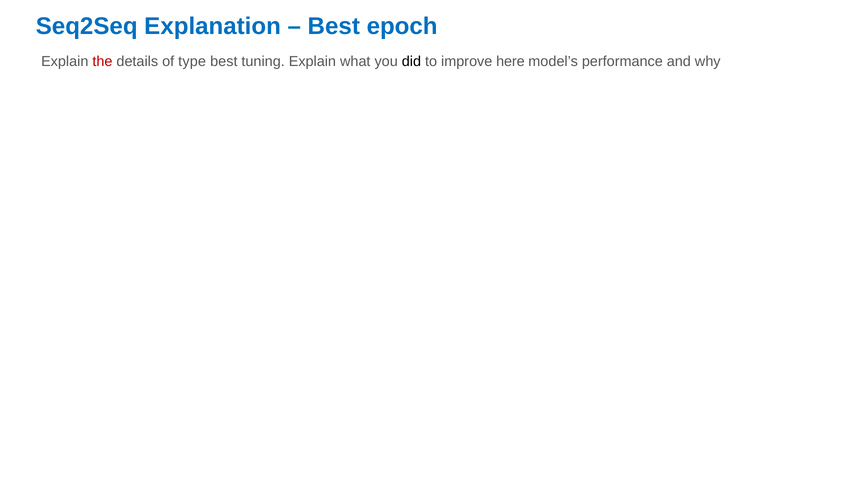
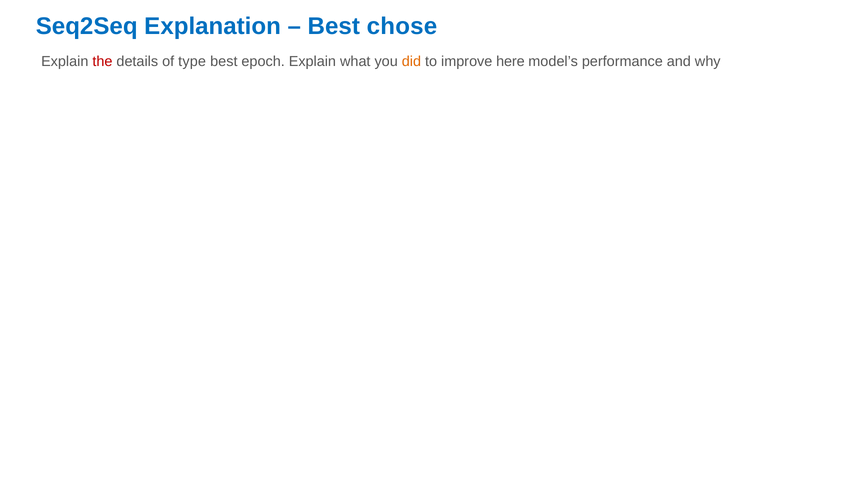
epoch: epoch -> chose
tuning: tuning -> epoch
did colour: black -> orange
